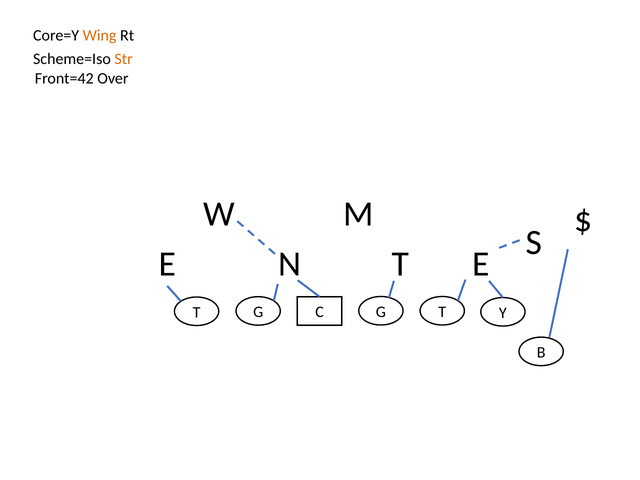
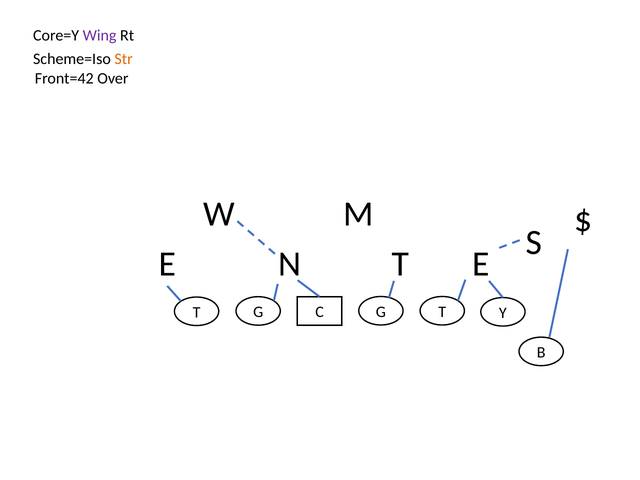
Wing colour: orange -> purple
